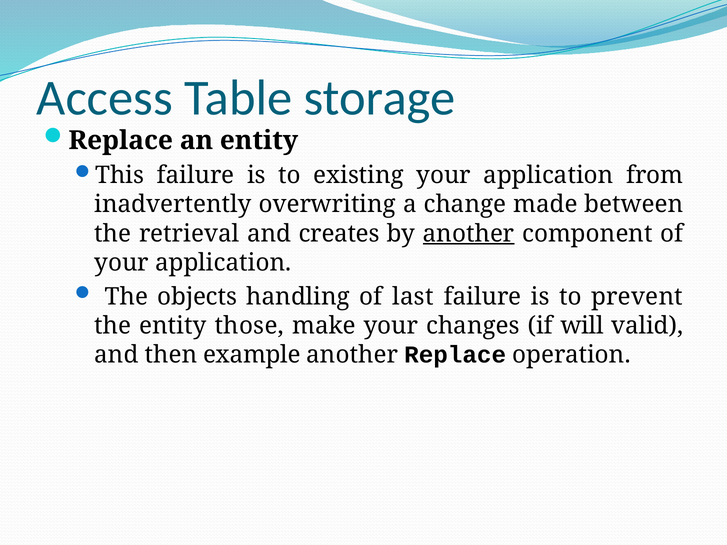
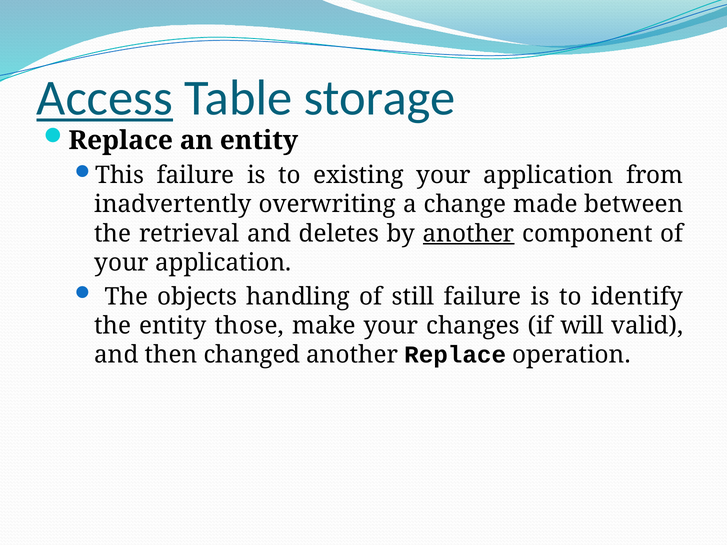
Access underline: none -> present
creates: creates -> deletes
last: last -> still
prevent: prevent -> identify
example: example -> changed
